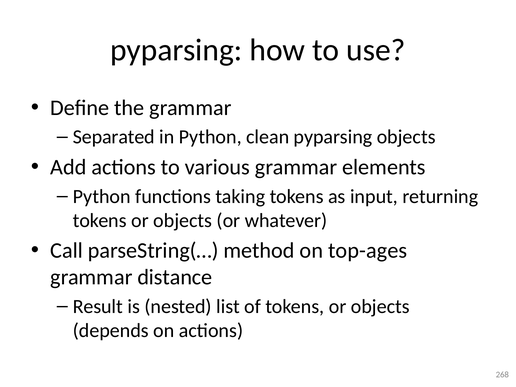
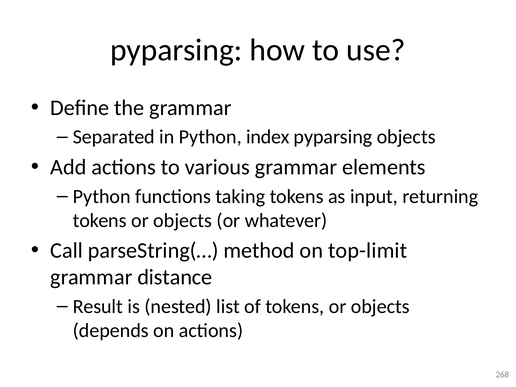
clean: clean -> index
top-ages: top-ages -> top-limit
